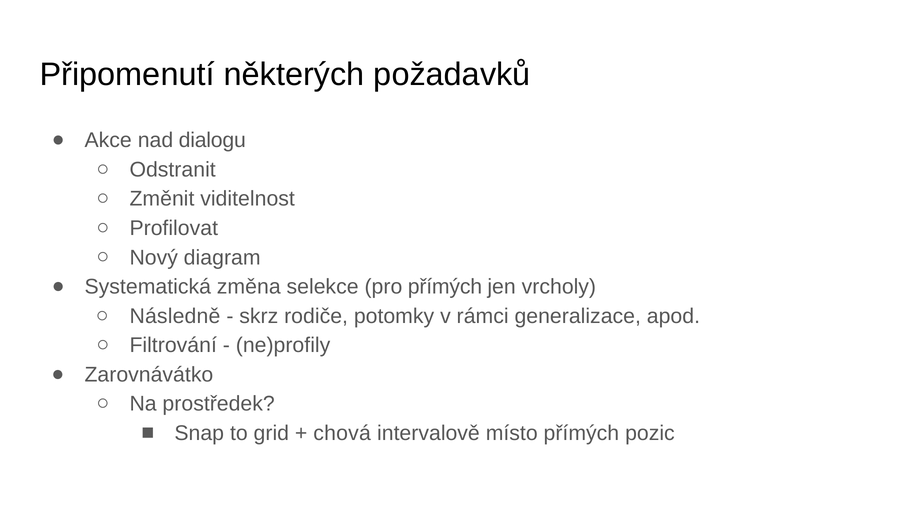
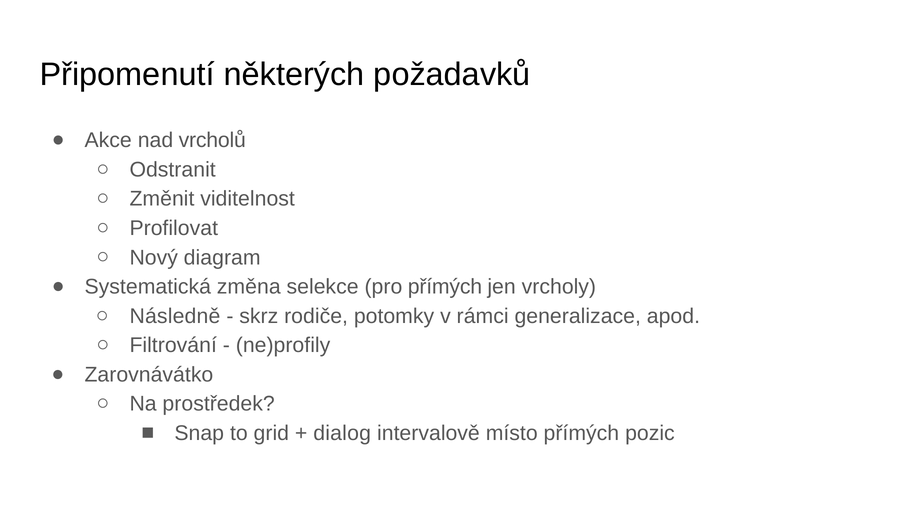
dialogu: dialogu -> vrcholů
chová: chová -> dialog
